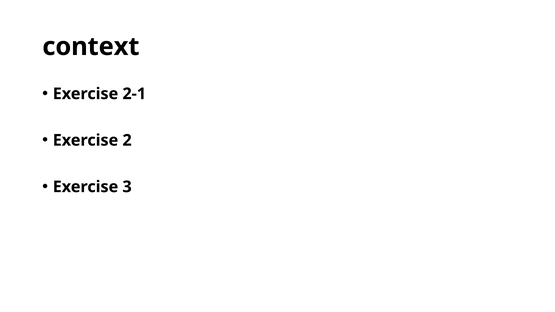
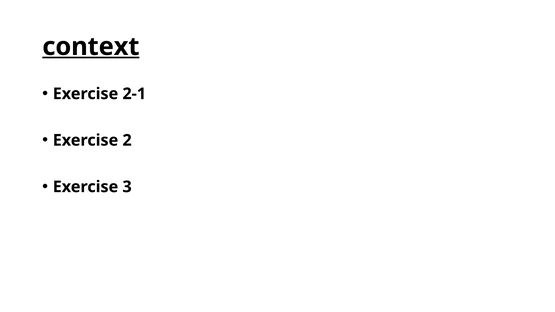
context underline: none -> present
